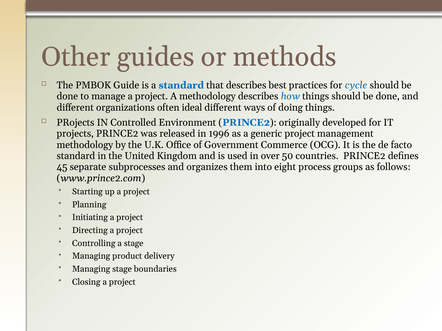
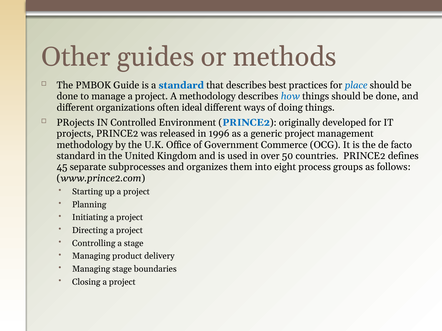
cycle: cycle -> place
